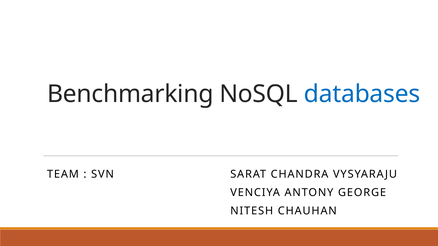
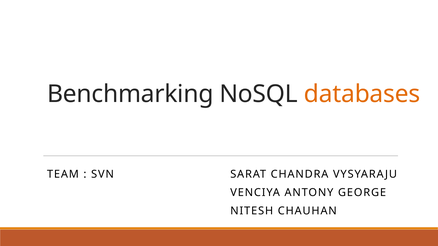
databases colour: blue -> orange
